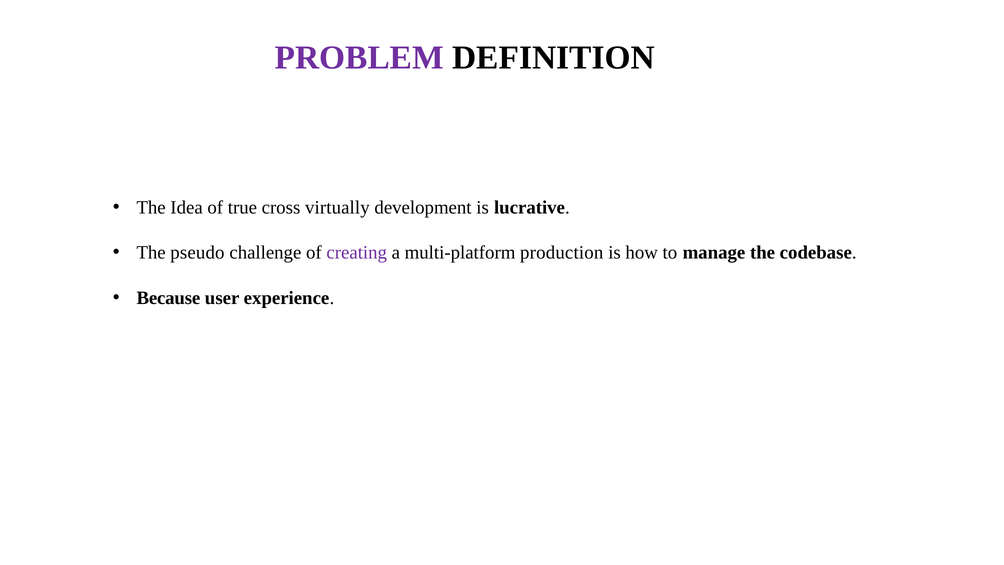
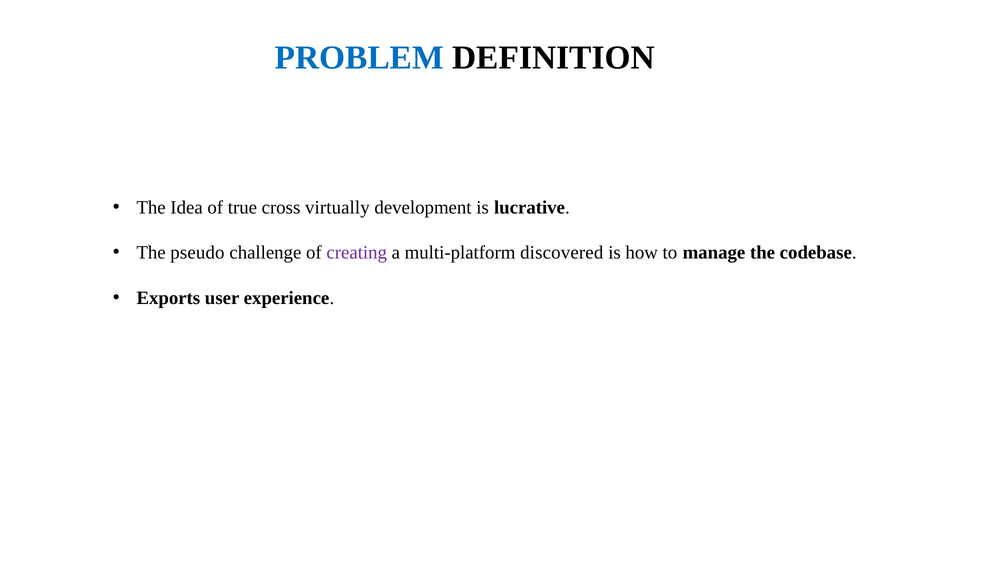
PROBLEM colour: purple -> blue
production: production -> discovered
Because: Because -> Exports
